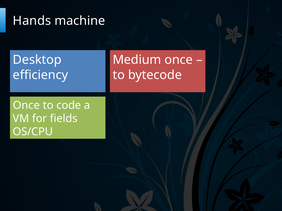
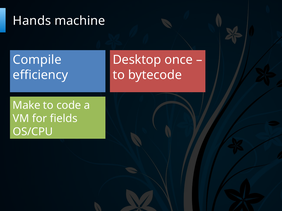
Desktop: Desktop -> Compile
Medium: Medium -> Desktop
Once at (26, 106): Once -> Make
